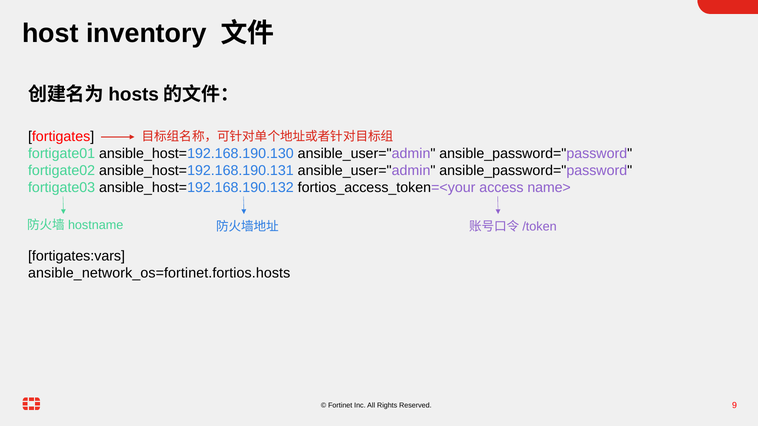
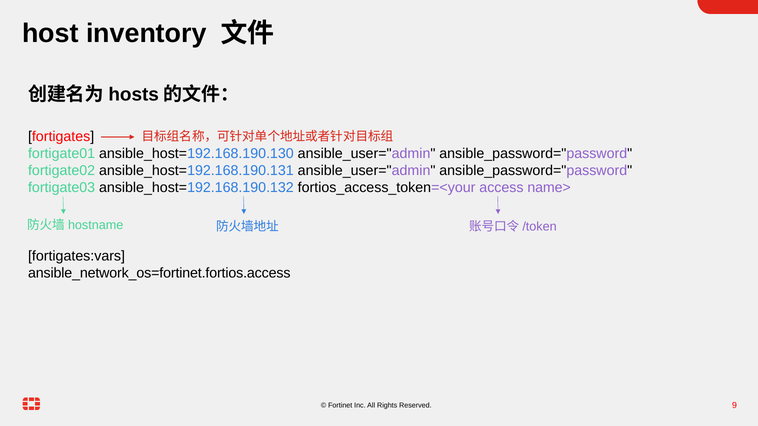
ansible_network_os=fortinet.fortios.hosts: ansible_network_os=fortinet.fortios.hosts -> ansible_network_os=fortinet.fortios.access
